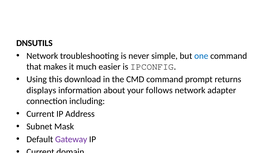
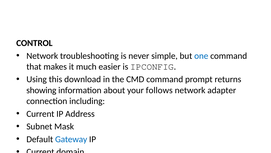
DNSUTILS: DNSUTILS -> CONTROL
displays: displays -> showing
Gateway colour: purple -> blue
